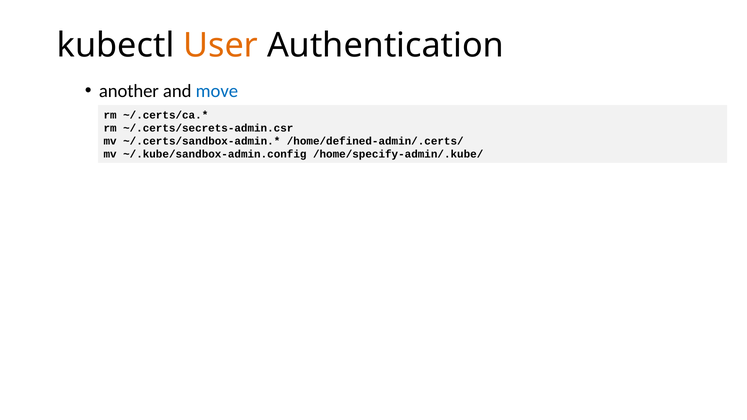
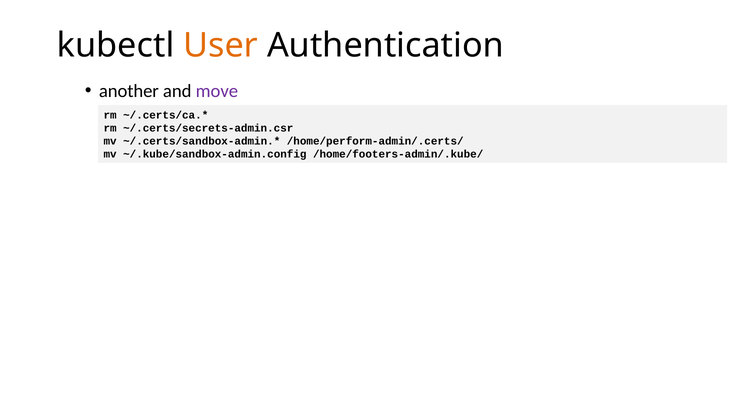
move colour: blue -> purple
/home/defined-admin/.certs/: /home/defined-admin/.certs/ -> /home/perform-admin/.certs/
/home/specify-admin/.kube/: /home/specify-admin/.kube/ -> /home/footers-admin/.kube/
